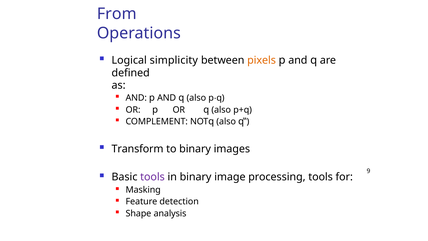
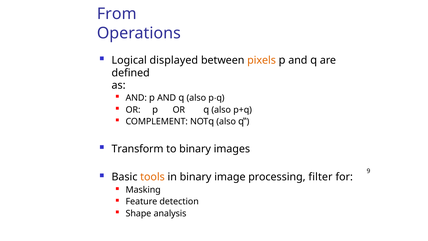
simplicity: simplicity -> displayed
tools at (153, 177) colour: purple -> orange
processing tools: tools -> filter
